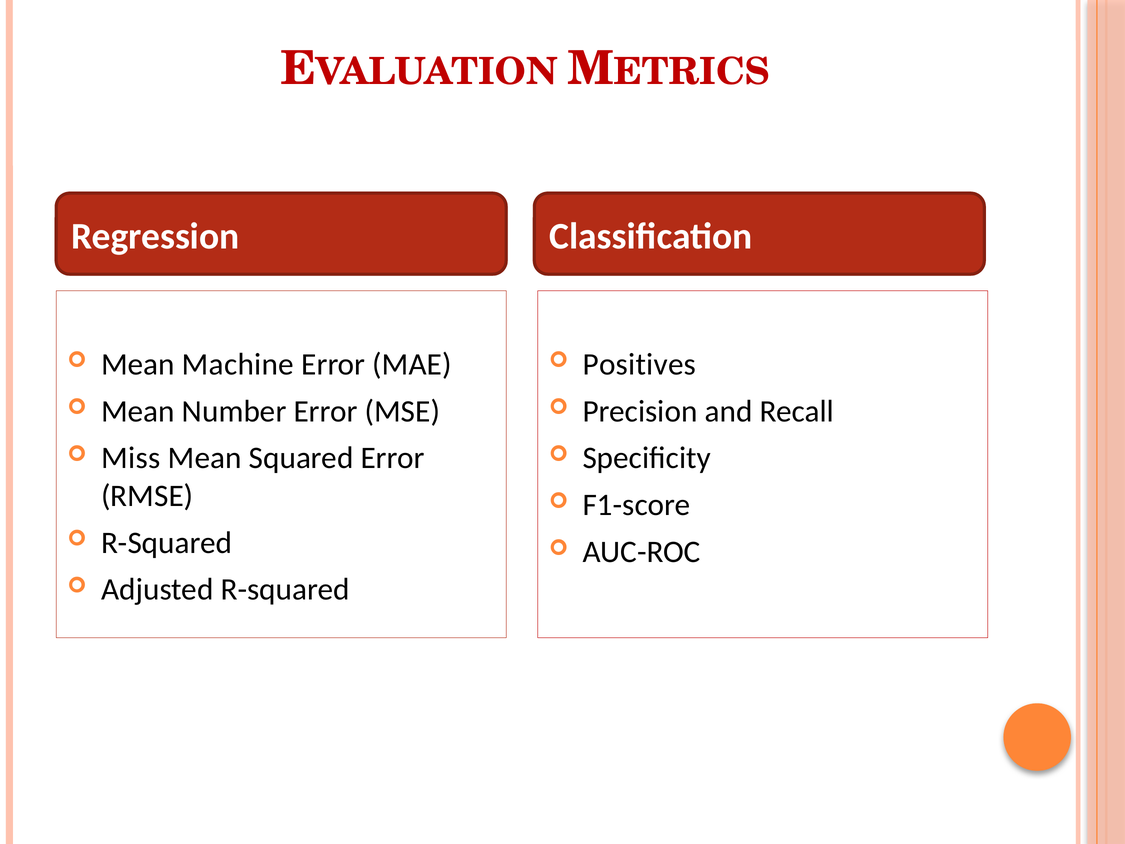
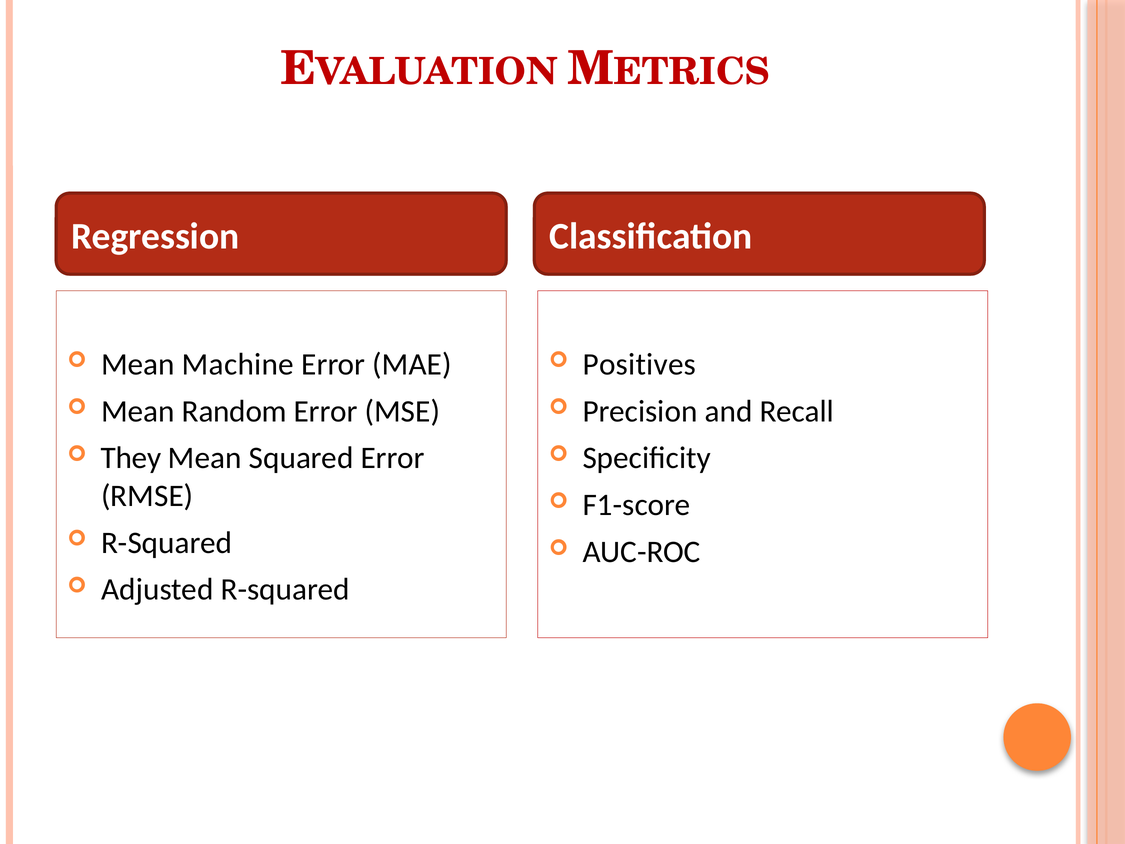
Number: Number -> Random
Miss: Miss -> They
